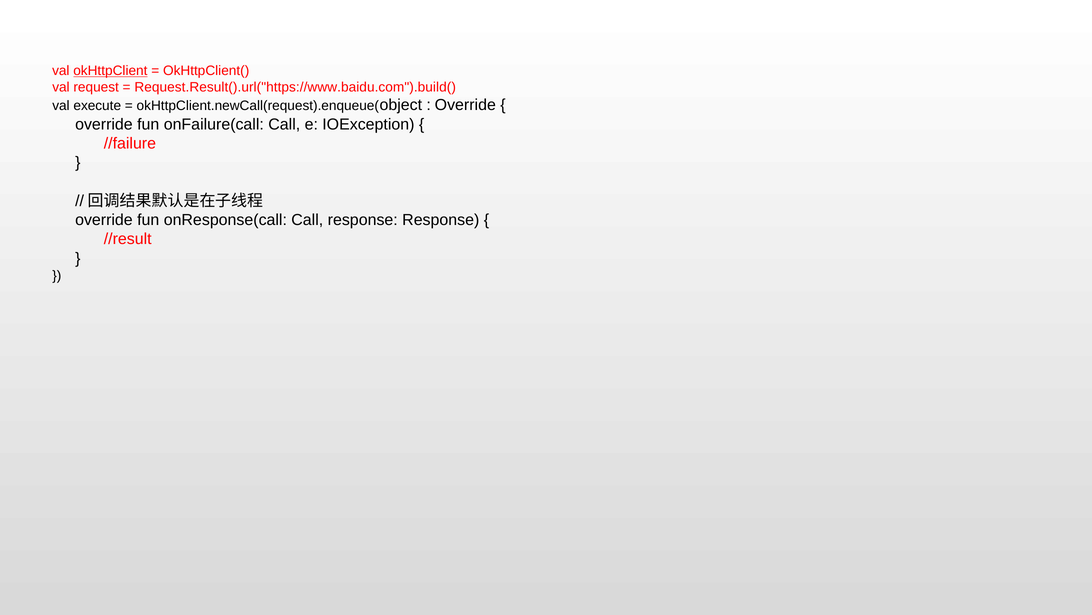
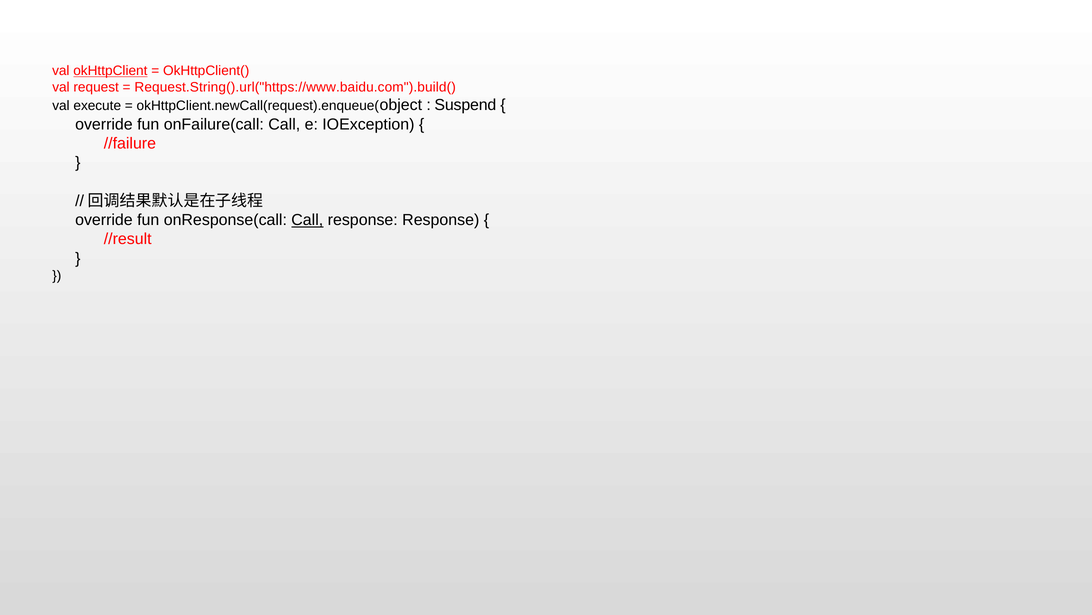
Request.Result().url("https://www.baidu.com").build(: Request.Result().url("https://www.baidu.com").build( -> Request.String().url("https://www.baidu.com").build(
Override at (465, 105): Override -> Suspend
Call at (307, 220) underline: none -> present
